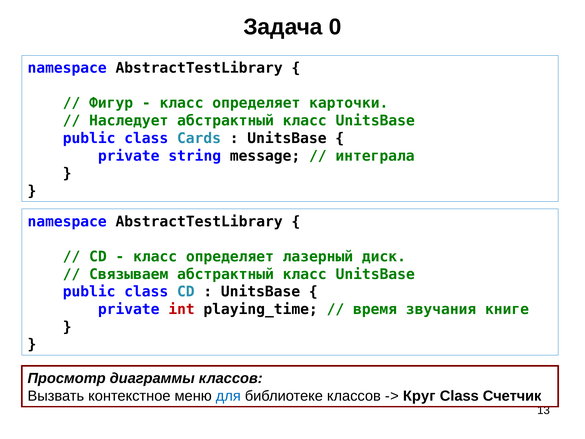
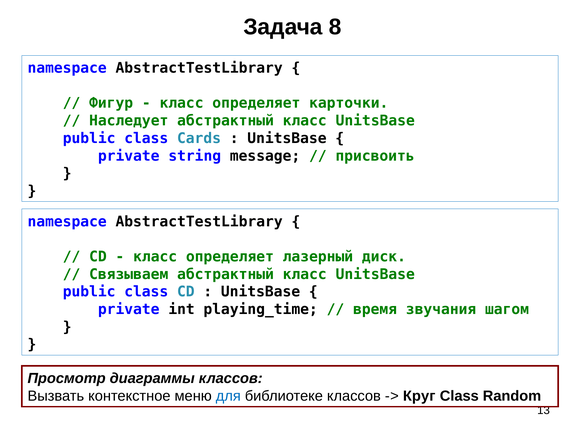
0: 0 -> 8
интеграла: интеграла -> присвоить
int colour: red -> black
книге: книге -> шагом
Счетчик: Счетчик -> Random
